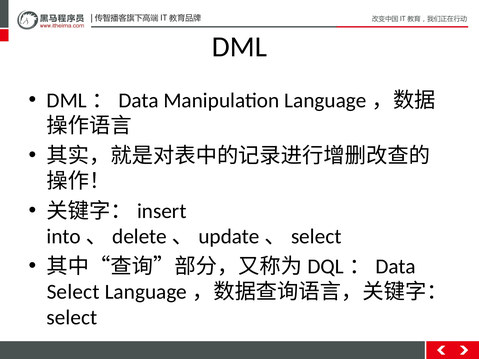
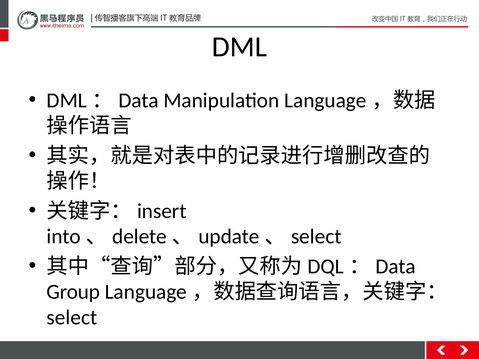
Select at (73, 292): Select -> Group
